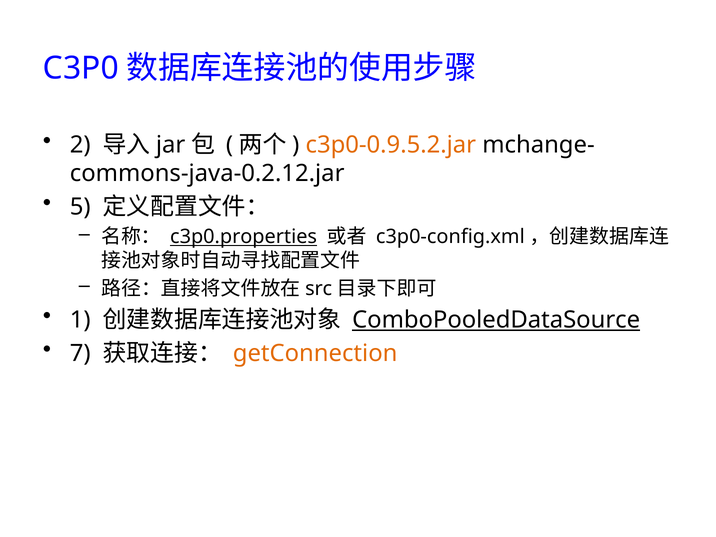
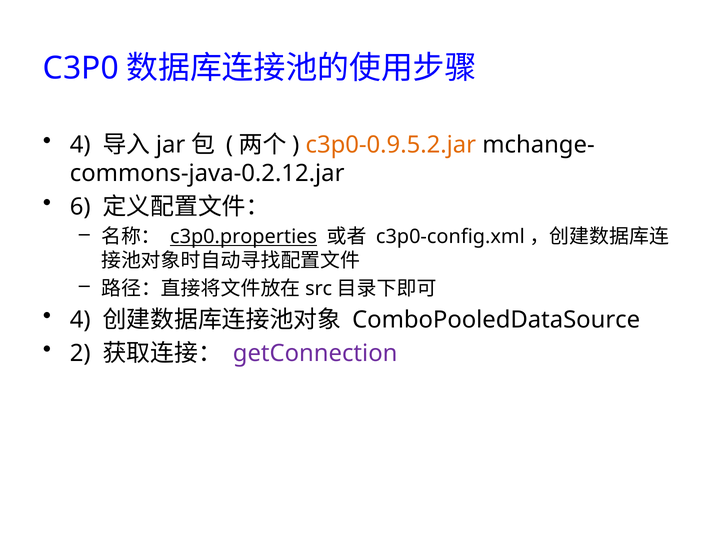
2 at (80, 145): 2 -> 4
5: 5 -> 6
1 at (80, 320): 1 -> 4
ComboPooledDataSource underline: present -> none
7: 7 -> 2
getConnection colour: orange -> purple
